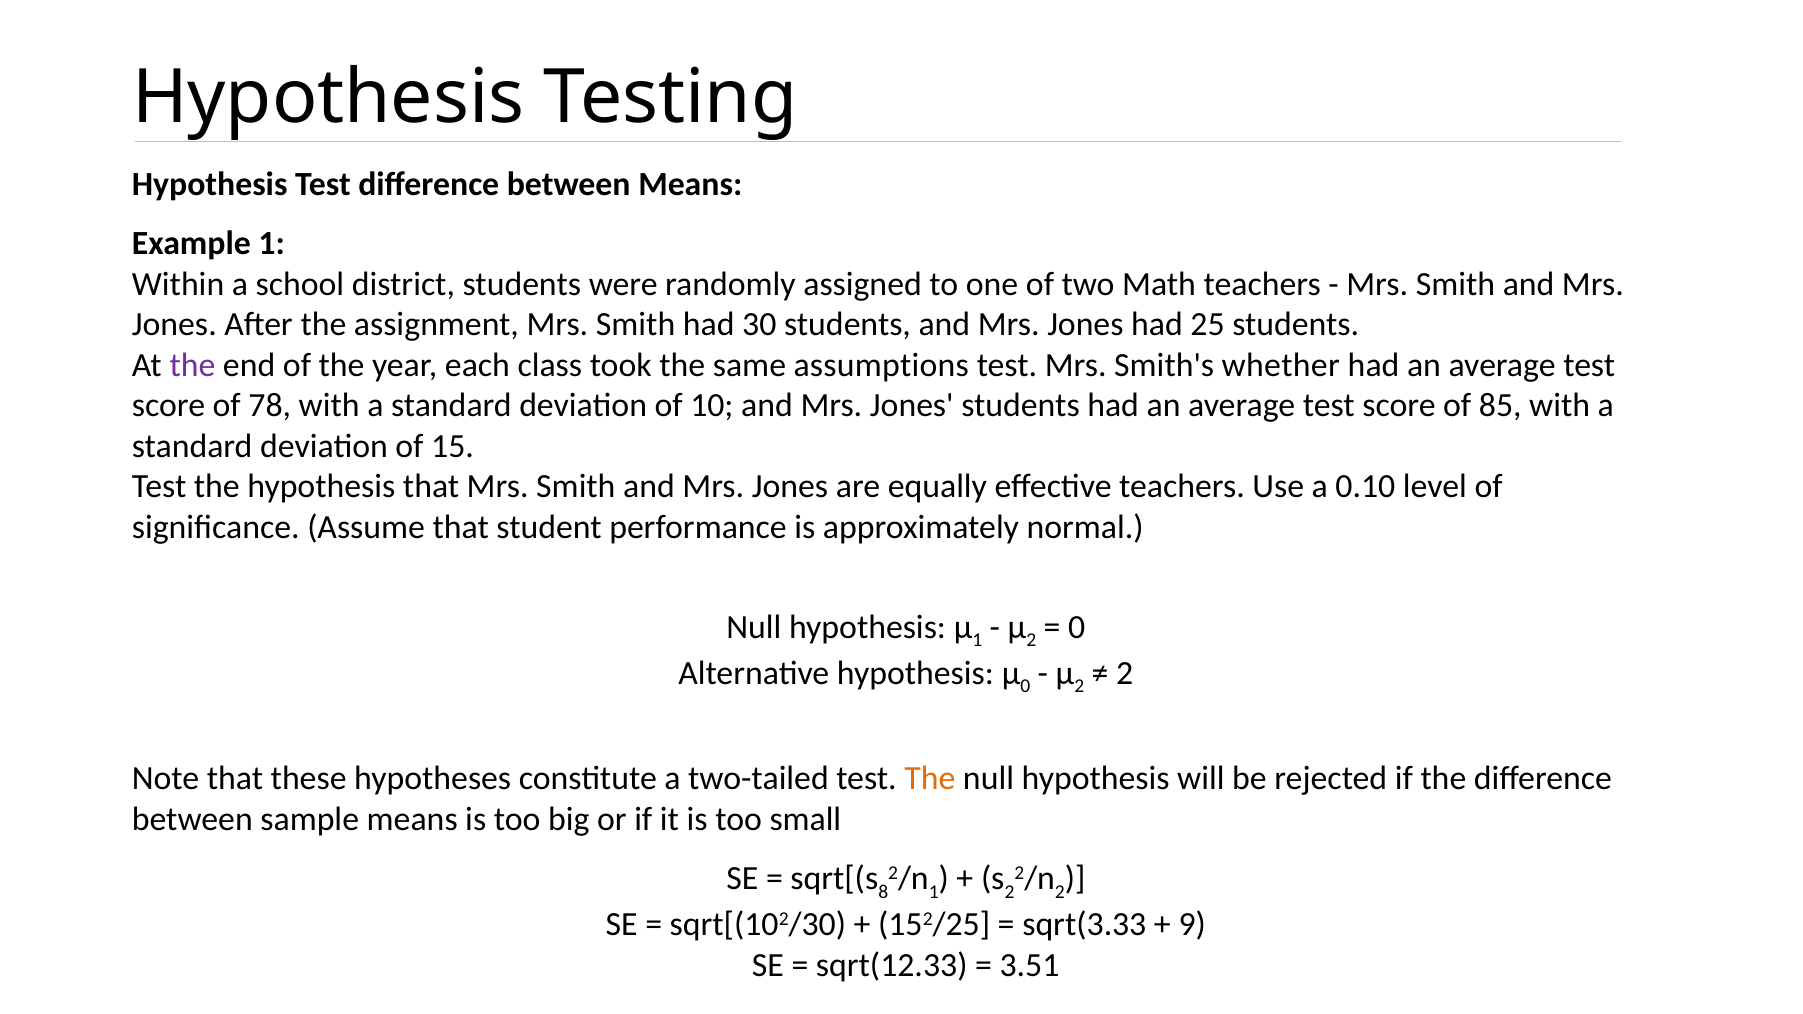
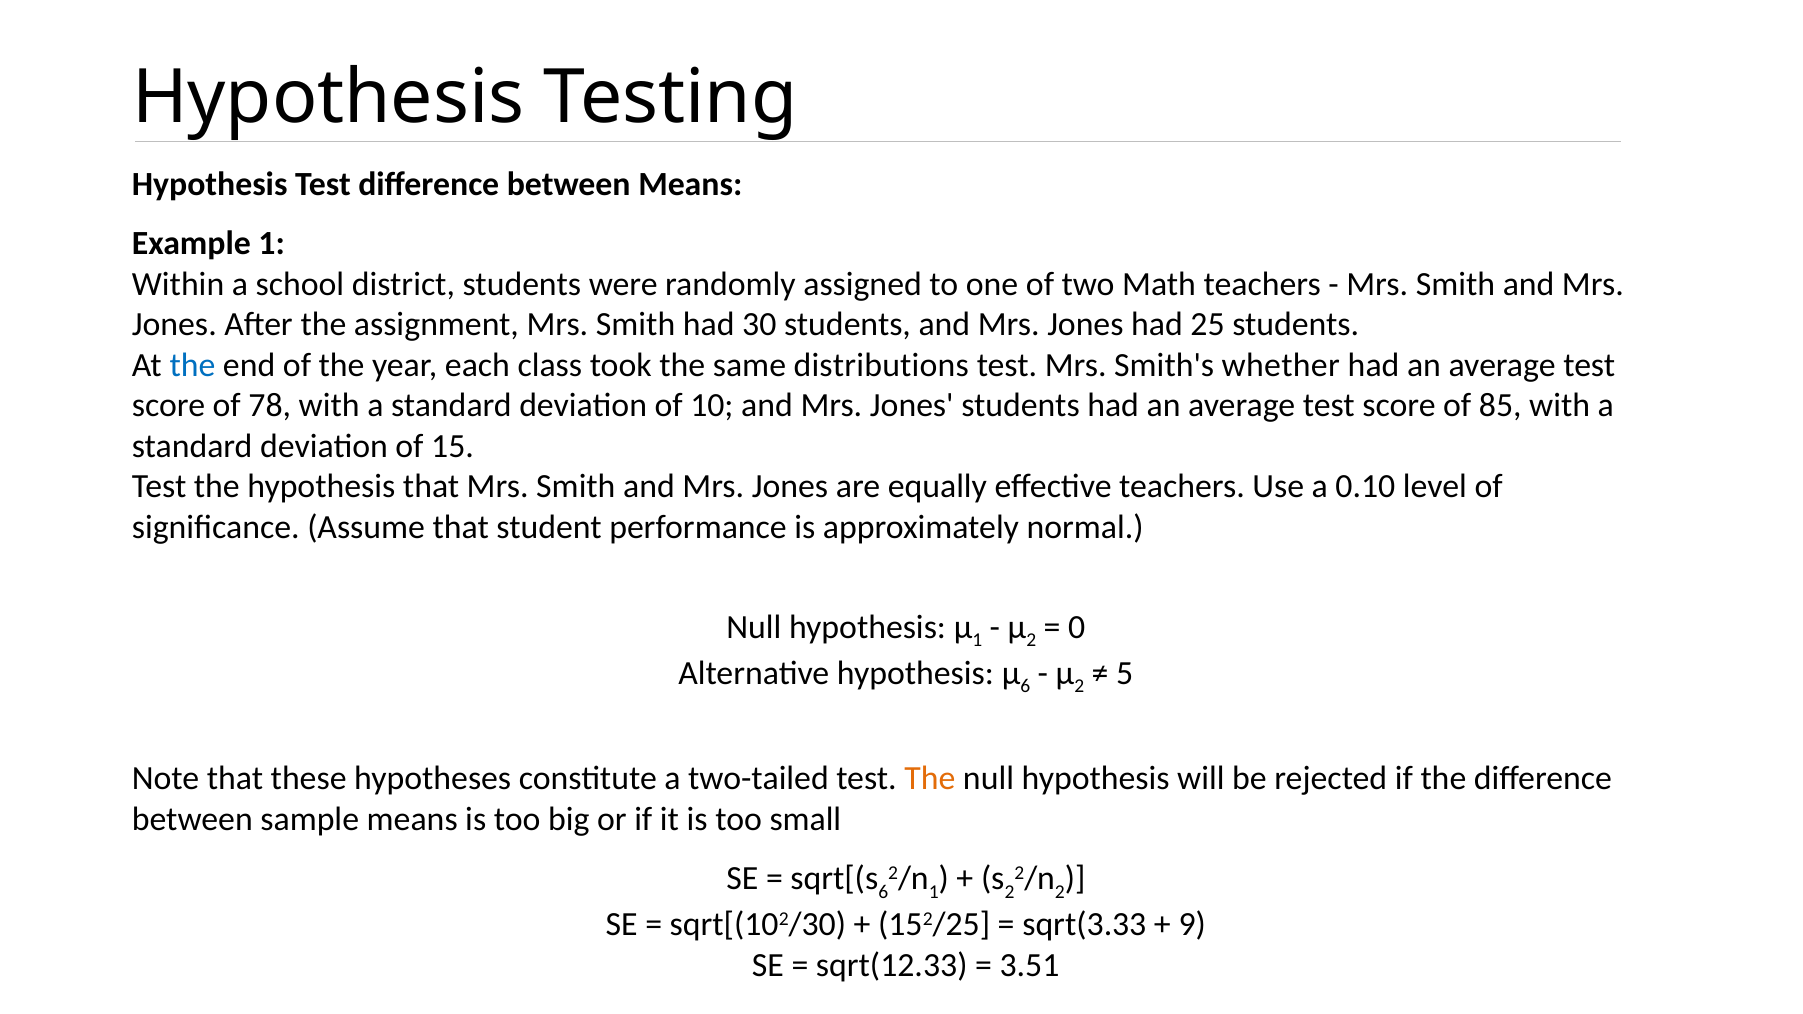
the at (192, 365) colour: purple -> blue
assumptions: assumptions -> distributions
0 at (1025, 687): 0 -> 6
2 at (1125, 673): 2 -> 5
8 at (883, 892): 8 -> 6
